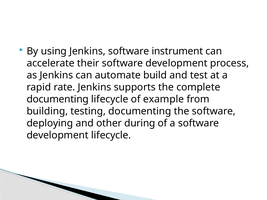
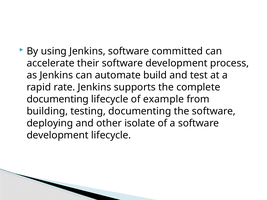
instrument: instrument -> committed
during: during -> isolate
